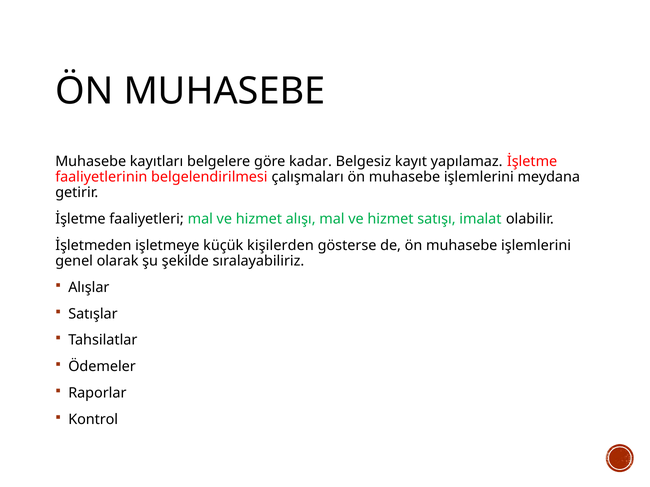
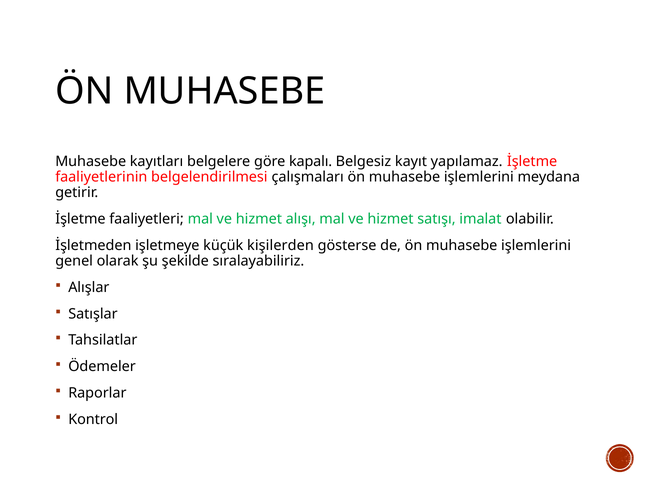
kadar: kadar -> kapalı
